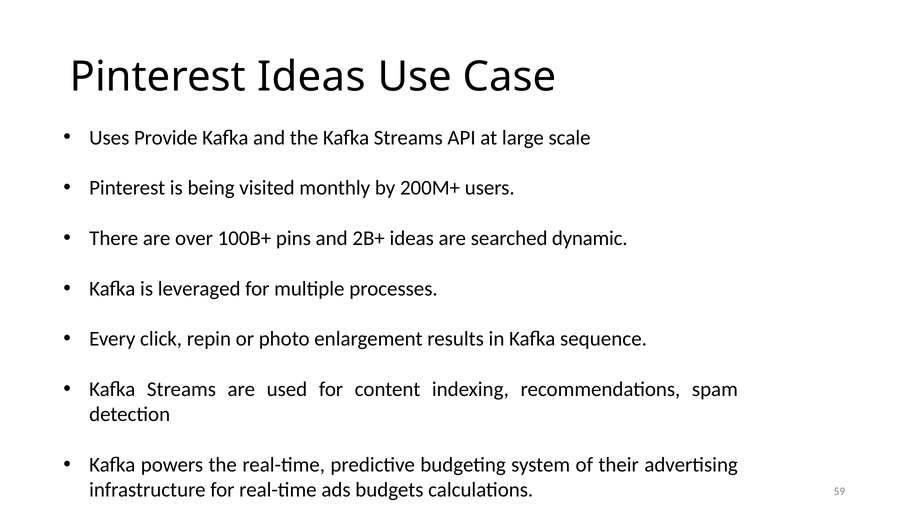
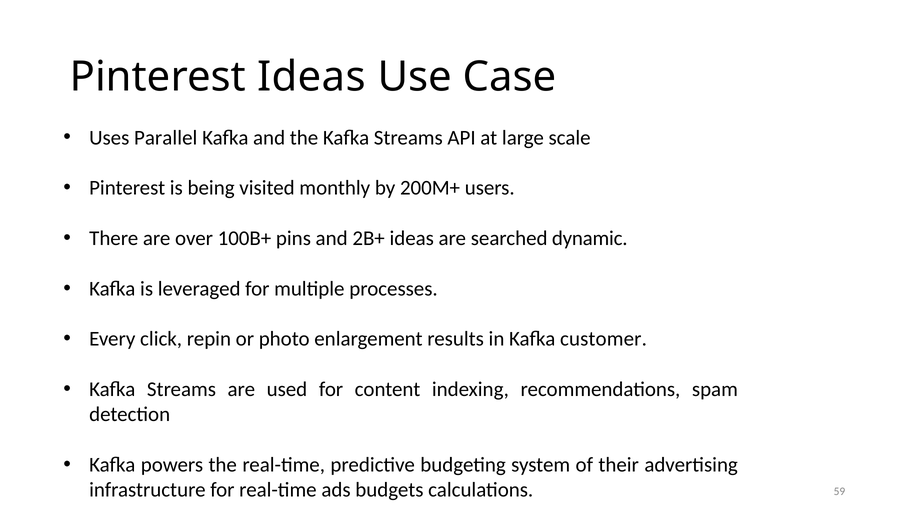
Provide: Provide -> Parallel
sequence: sequence -> customer
